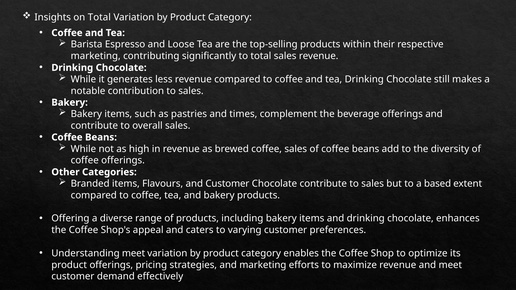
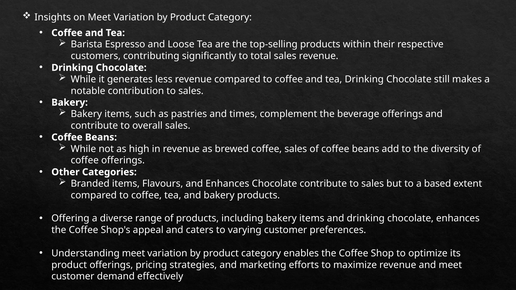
on Total: Total -> Meet
marketing at (96, 56): marketing -> customers
and Customer: Customer -> Enhances
